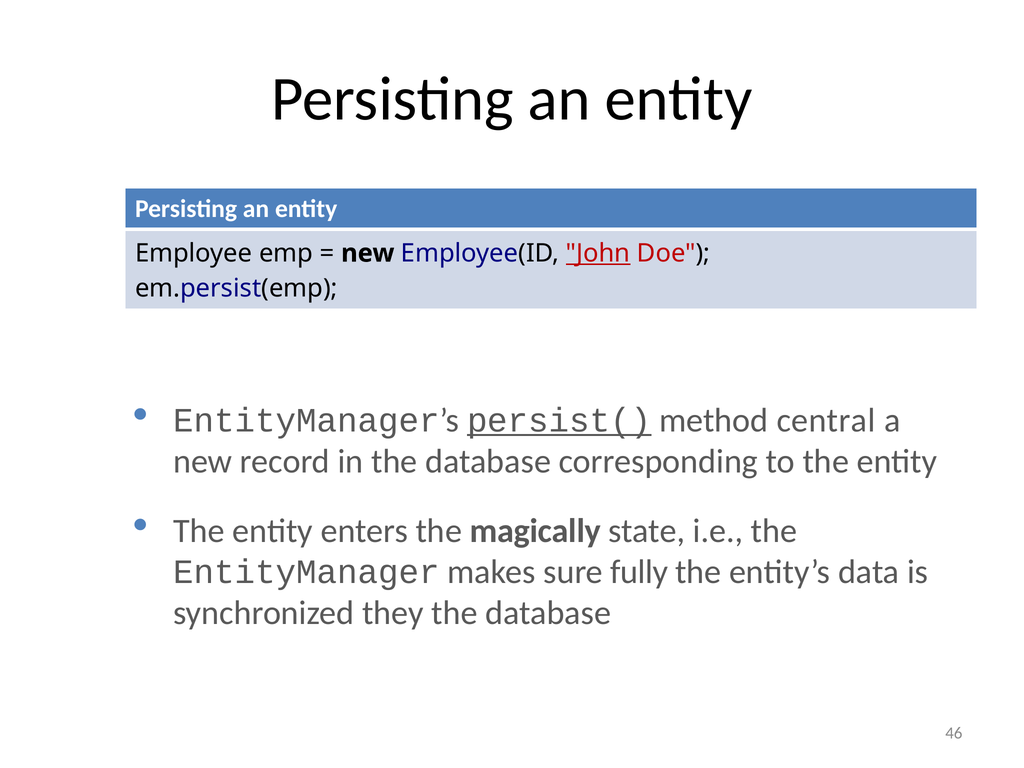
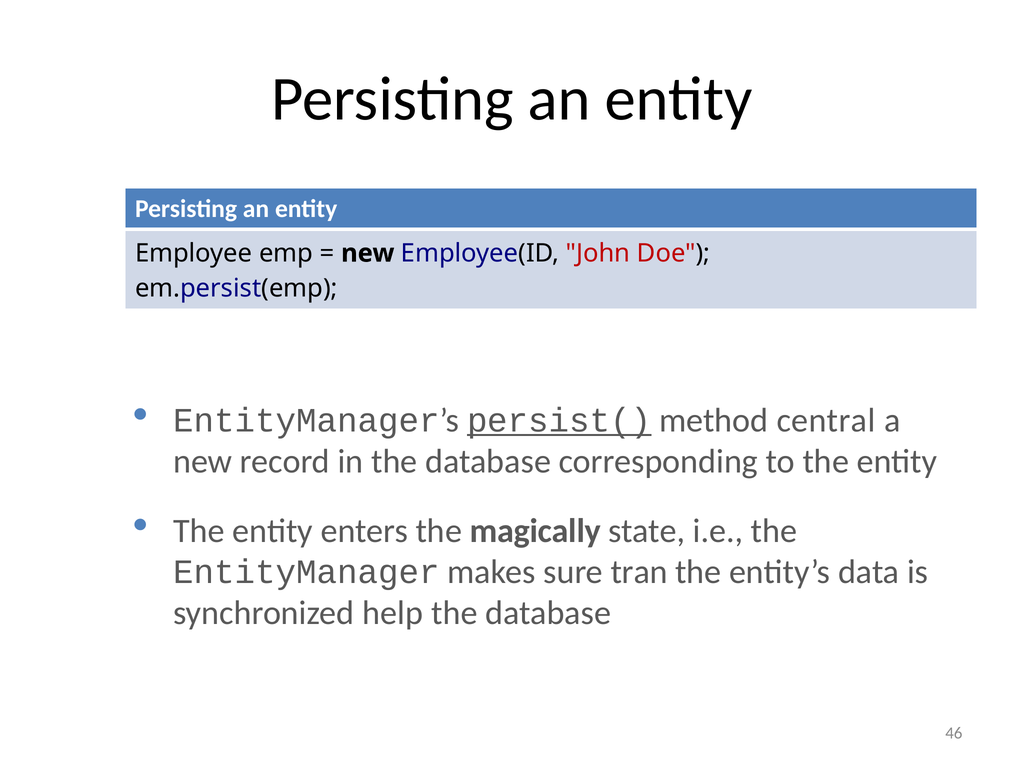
John underline: present -> none
fully: fully -> tran
they: they -> help
